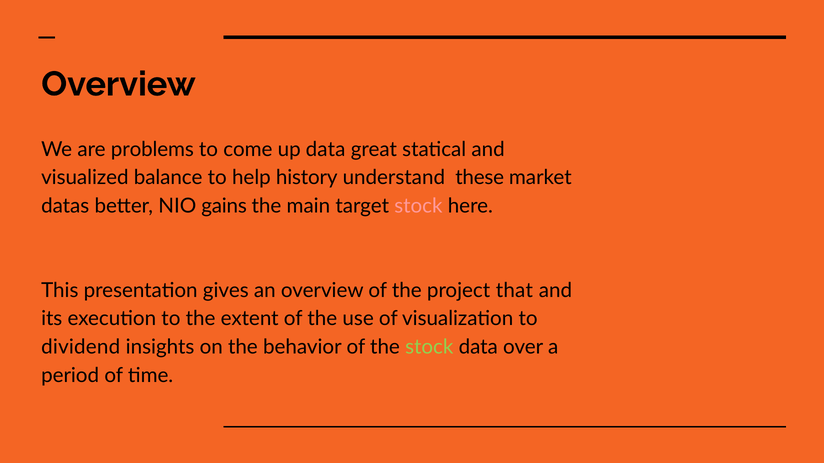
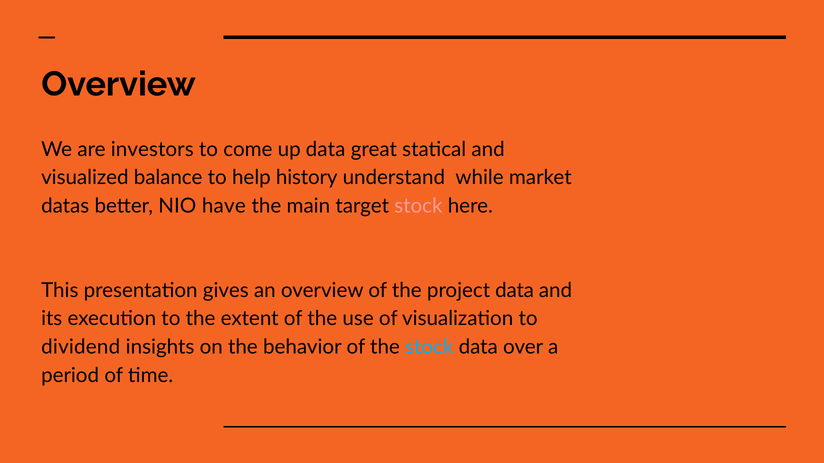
problems: problems -> investors
these: these -> while
gains: gains -> have
project that: that -> data
stock at (429, 347) colour: light green -> light blue
